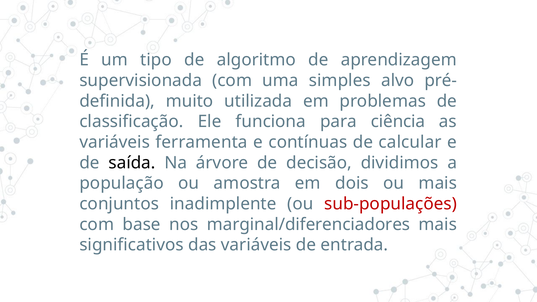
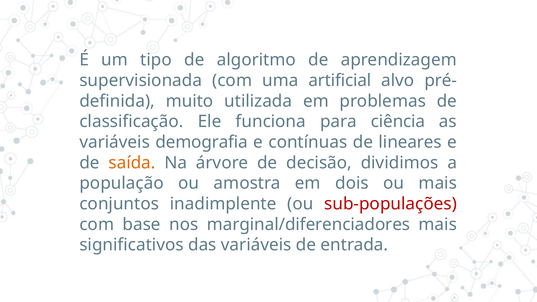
simples: simples -> artificial
ferramenta: ferramenta -> demografia
calcular: calcular -> lineares
saída colour: black -> orange
